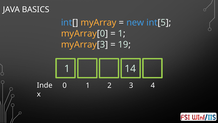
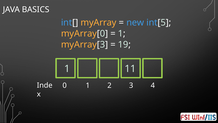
14: 14 -> 11
